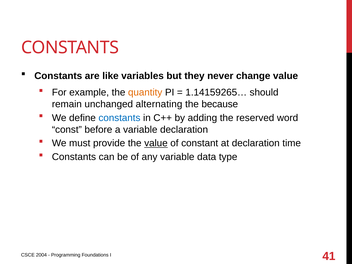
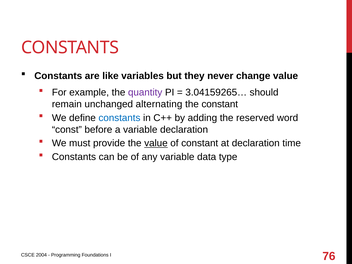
quantity colour: orange -> purple
1.14159265…: 1.14159265… -> 3.04159265…
the because: because -> constant
41: 41 -> 76
